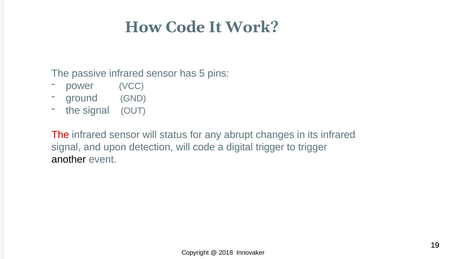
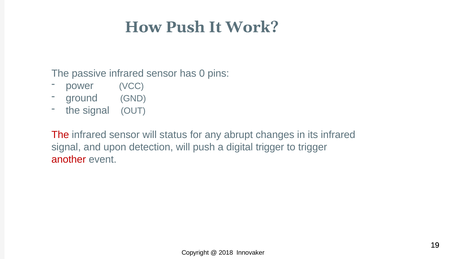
How Code: Code -> Push
5: 5 -> 0
will code: code -> push
another colour: black -> red
